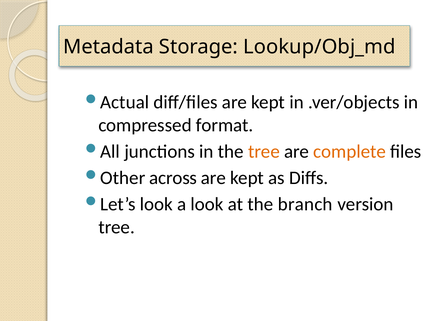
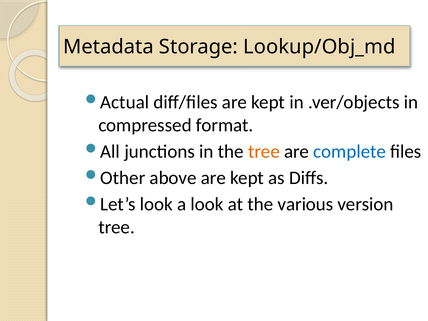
complete colour: orange -> blue
across: across -> above
branch: branch -> various
